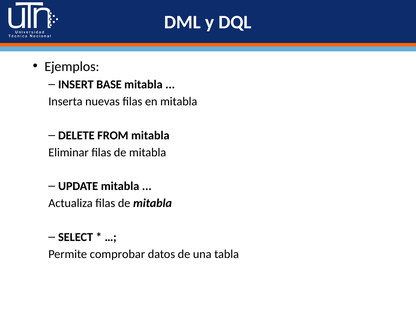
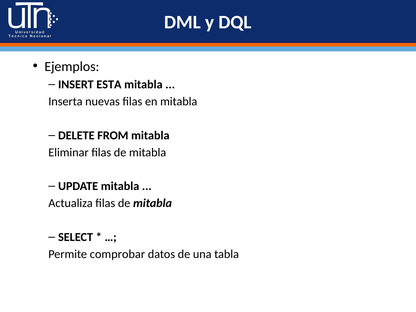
BASE: BASE -> ESTA
